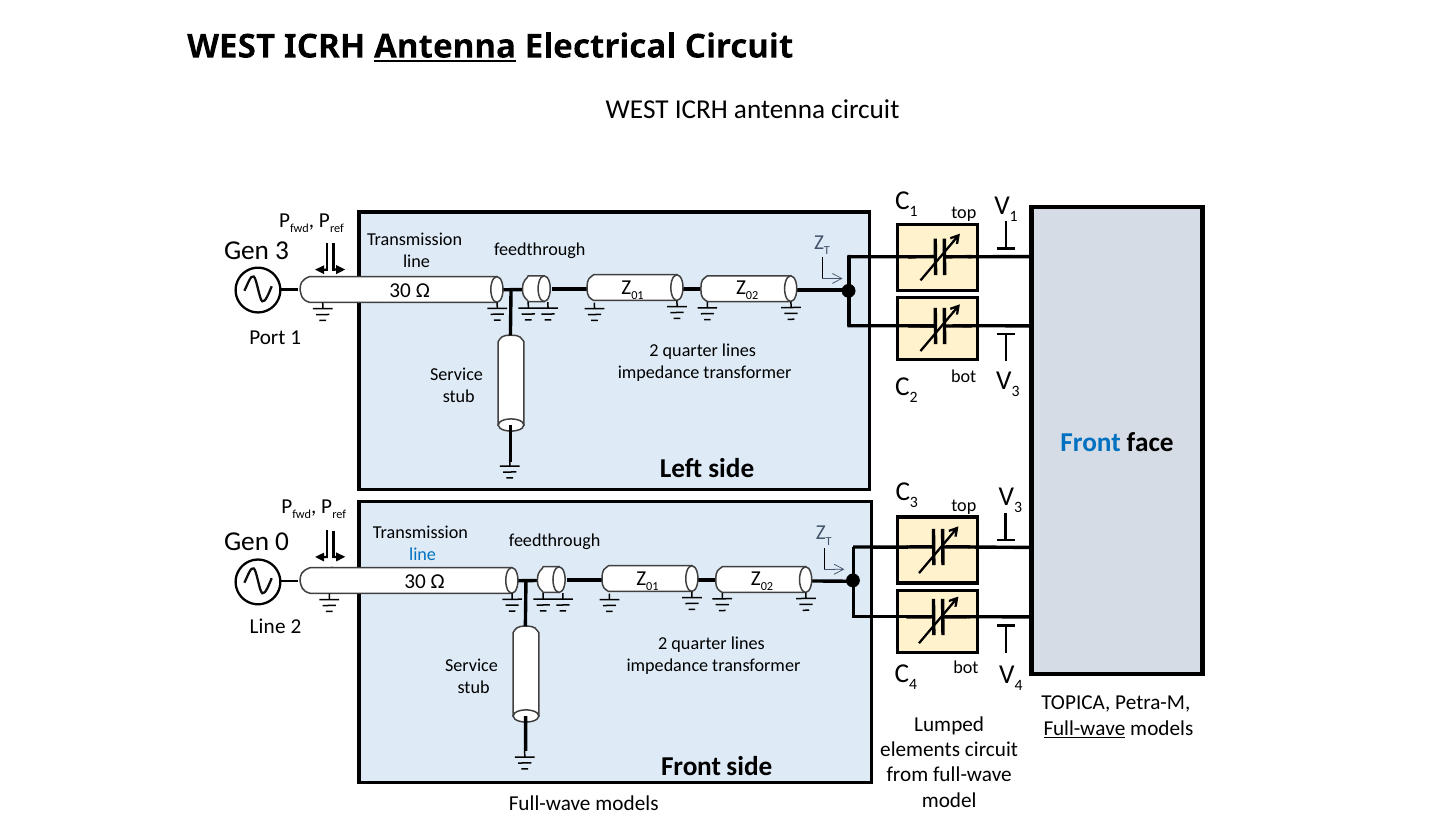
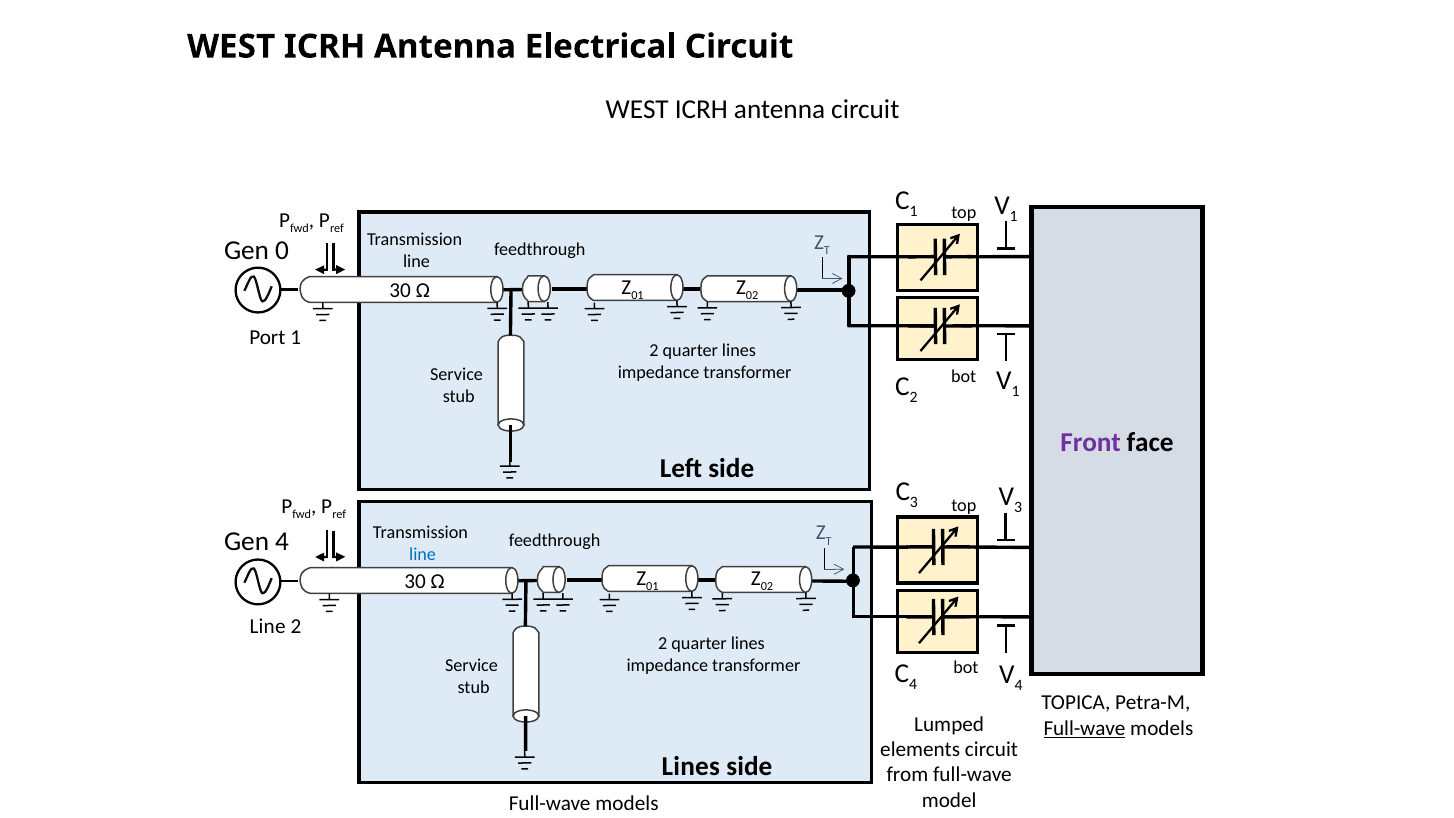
Antenna at (445, 47) underline: present -> none
Gen 3: 3 -> 0
3 at (1015, 391): 3 -> 1
Front at (1091, 442) colour: blue -> purple
Gen 0: 0 -> 4
Front at (691, 766): Front -> Lines
